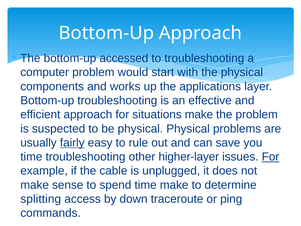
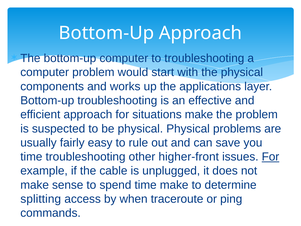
bottom-up accessed: accessed -> computer
fairly underline: present -> none
higher-layer: higher-layer -> higher-front
down: down -> when
